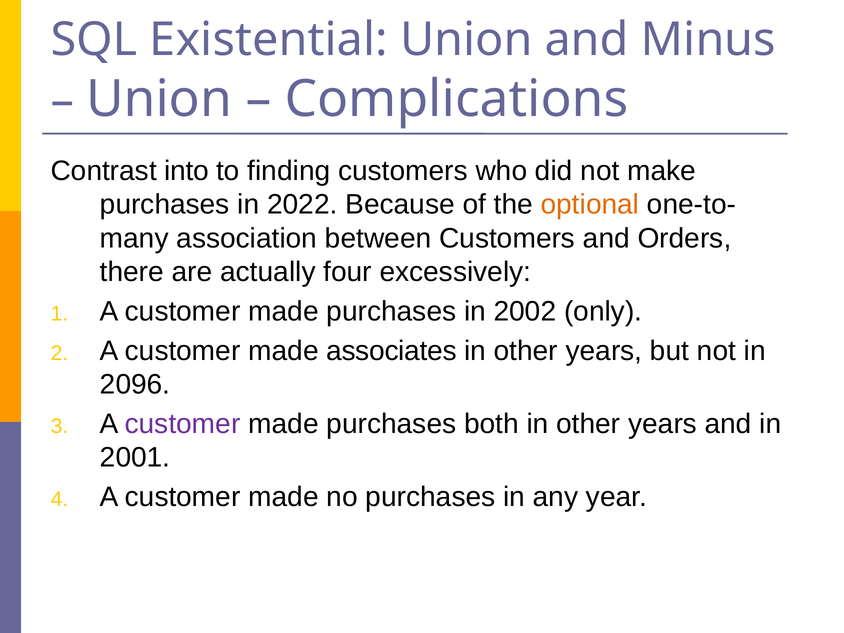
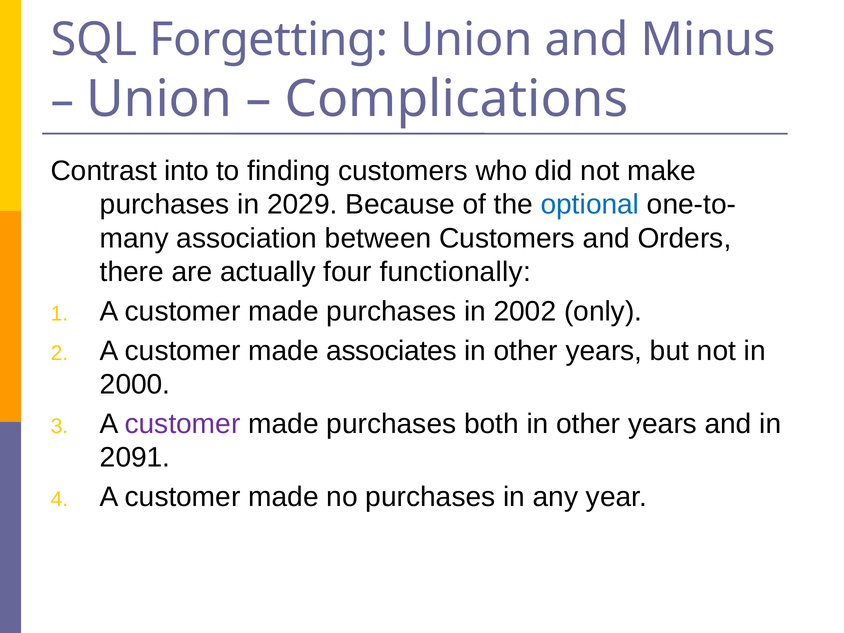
Existential: Existential -> Forgetting
2022: 2022 -> 2029
optional colour: orange -> blue
excessively: excessively -> functionally
2096: 2096 -> 2000
2001: 2001 -> 2091
